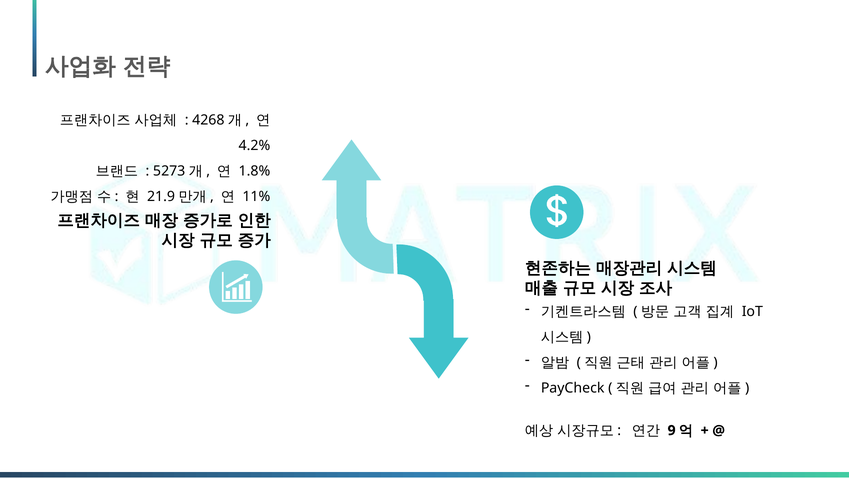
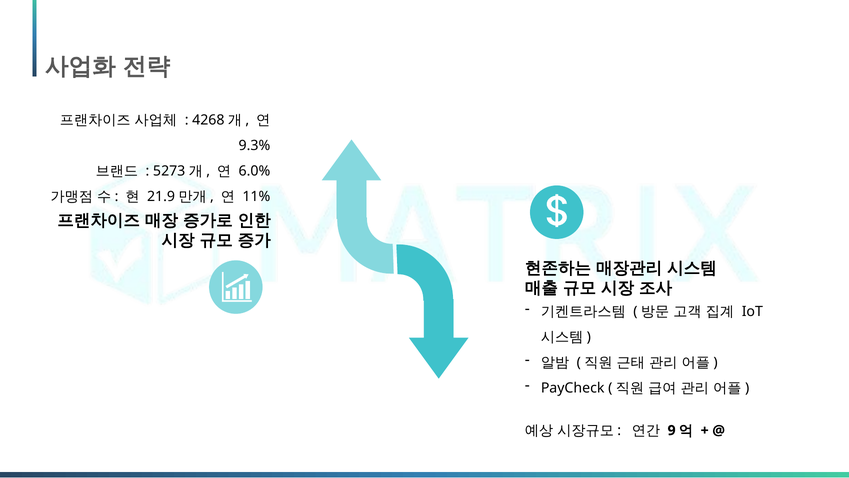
4.2%: 4.2% -> 9.3%
1.8%: 1.8% -> 6.0%
